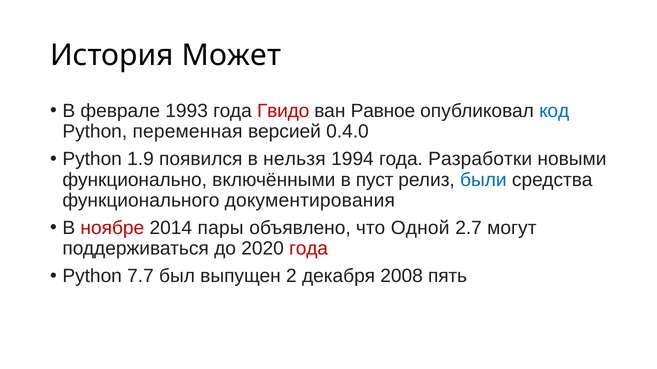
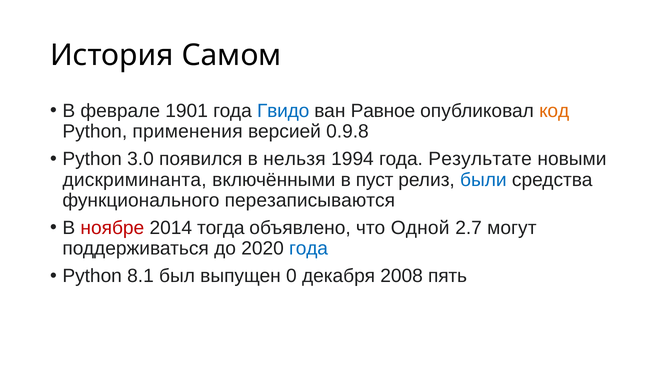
Может: Может -> Самом
1993: 1993 -> 1901
Гвидо colour: red -> blue
код colour: blue -> orange
переменная: переменная -> применения
0.4.0: 0.4.0 -> 0.9.8
1.9: 1.9 -> 3.0
Разработки: Разработки -> Результате
функционально: функционально -> дискриминанта
документирования: документирования -> перезаписываются
пары: пары -> тогда
года at (308, 249) colour: red -> blue
7.7: 7.7 -> 8.1
2: 2 -> 0
